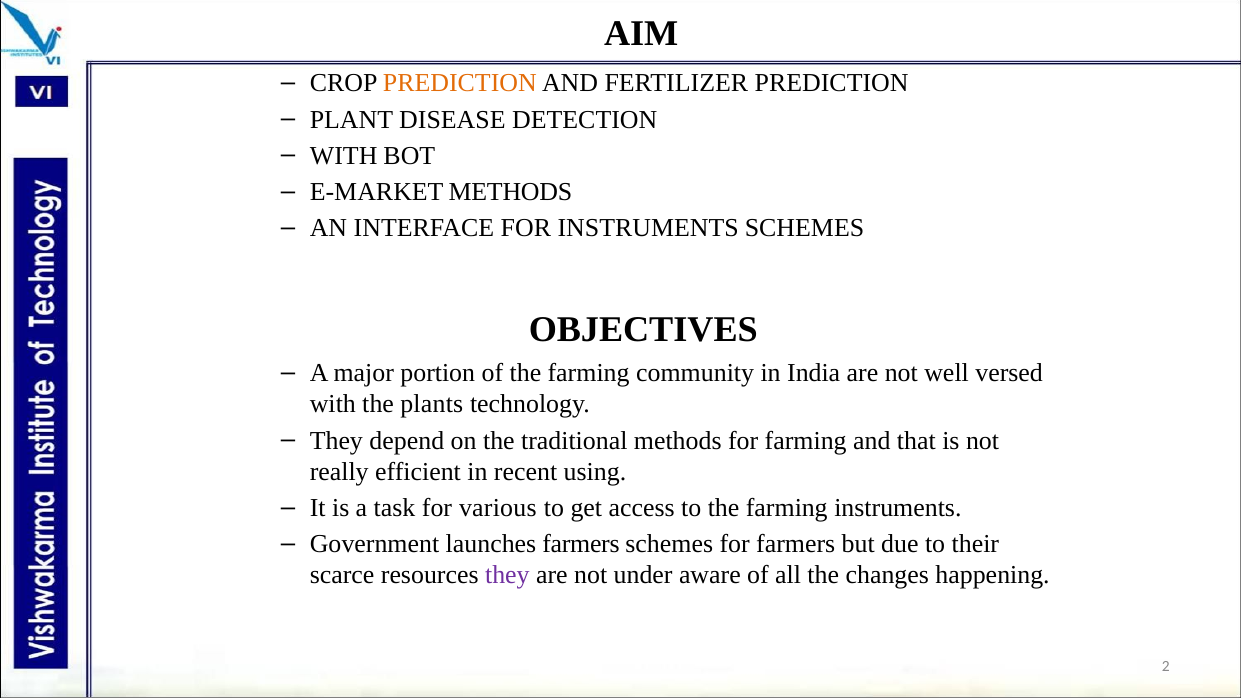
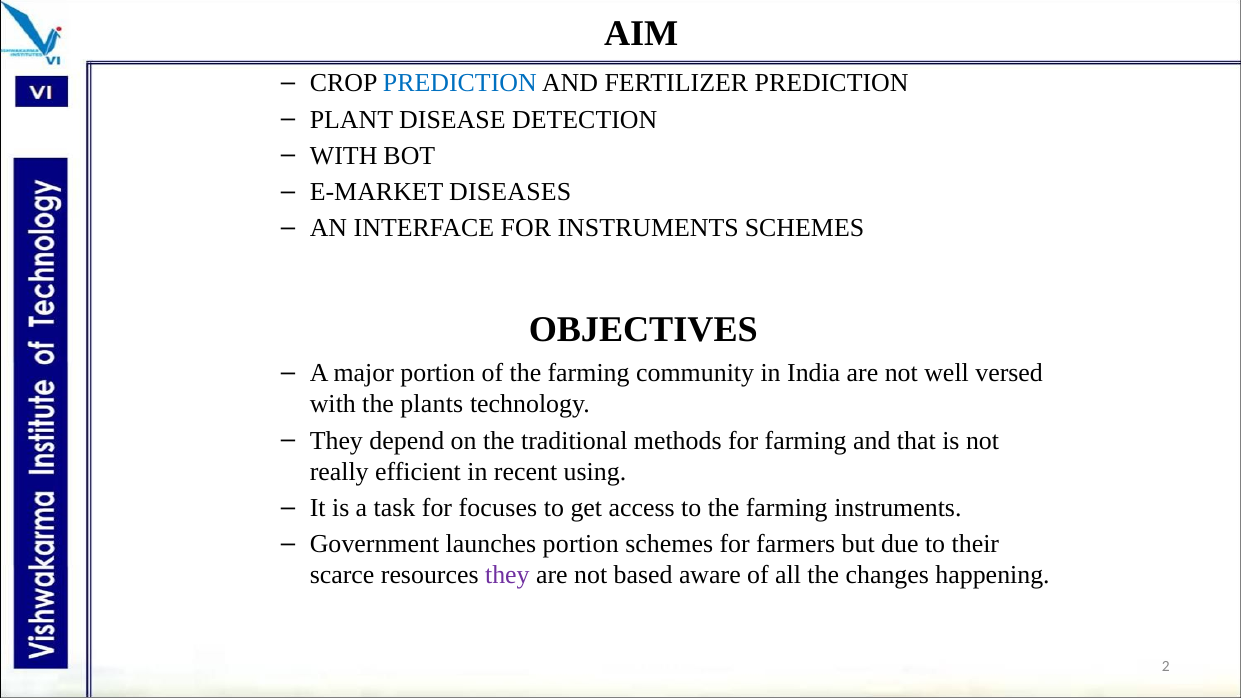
PREDICTION at (460, 83) colour: orange -> blue
E-MARKET METHODS: METHODS -> DISEASES
various: various -> focuses
launches farmers: farmers -> portion
under: under -> based
